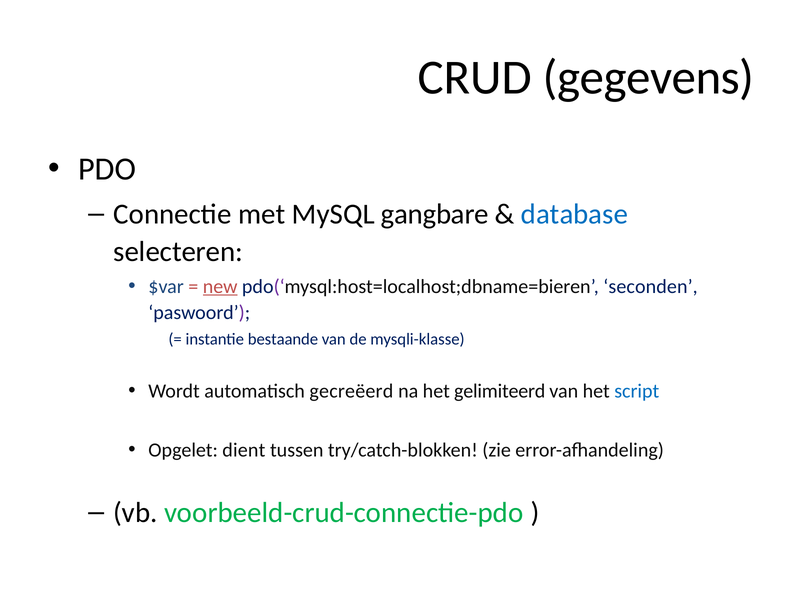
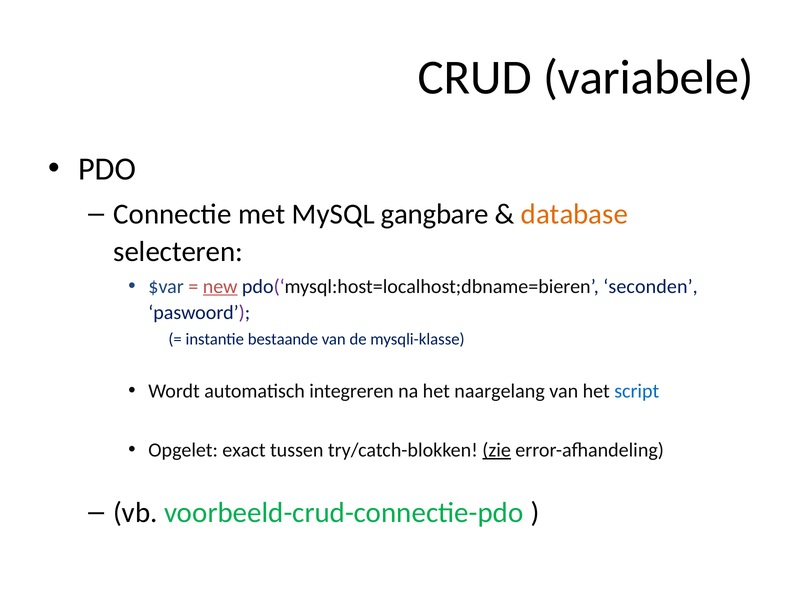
gegevens: gegevens -> variabele
database colour: blue -> orange
gecreëerd: gecreëerd -> integreren
gelimiteerd: gelimiteerd -> naargelang
dient: dient -> exact
zie underline: none -> present
